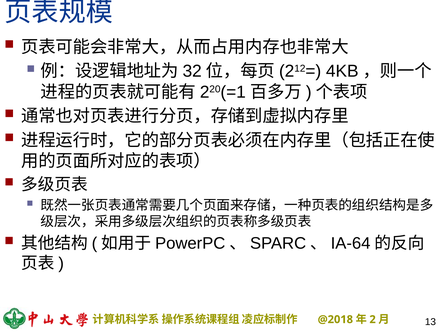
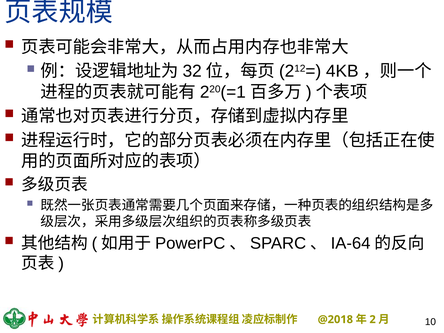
13: 13 -> 10
